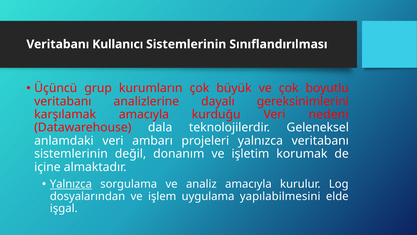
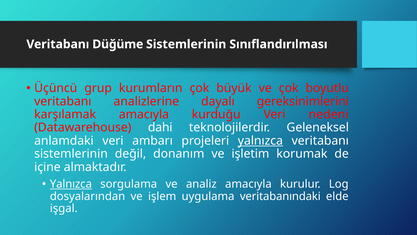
Kullanıcı: Kullanıcı -> Düğüme
dala: dala -> dahi
yalnızca at (260, 141) underline: none -> present
yapılabilmesini: yapılabilmesini -> veritabanındaki
